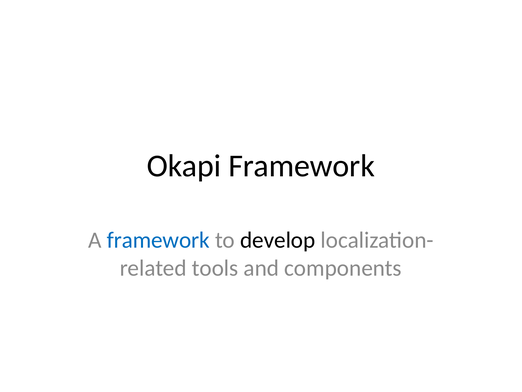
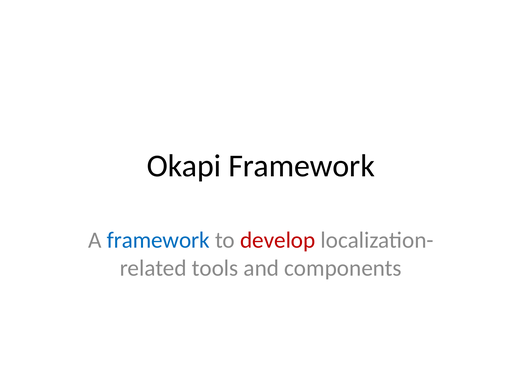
develop colour: black -> red
